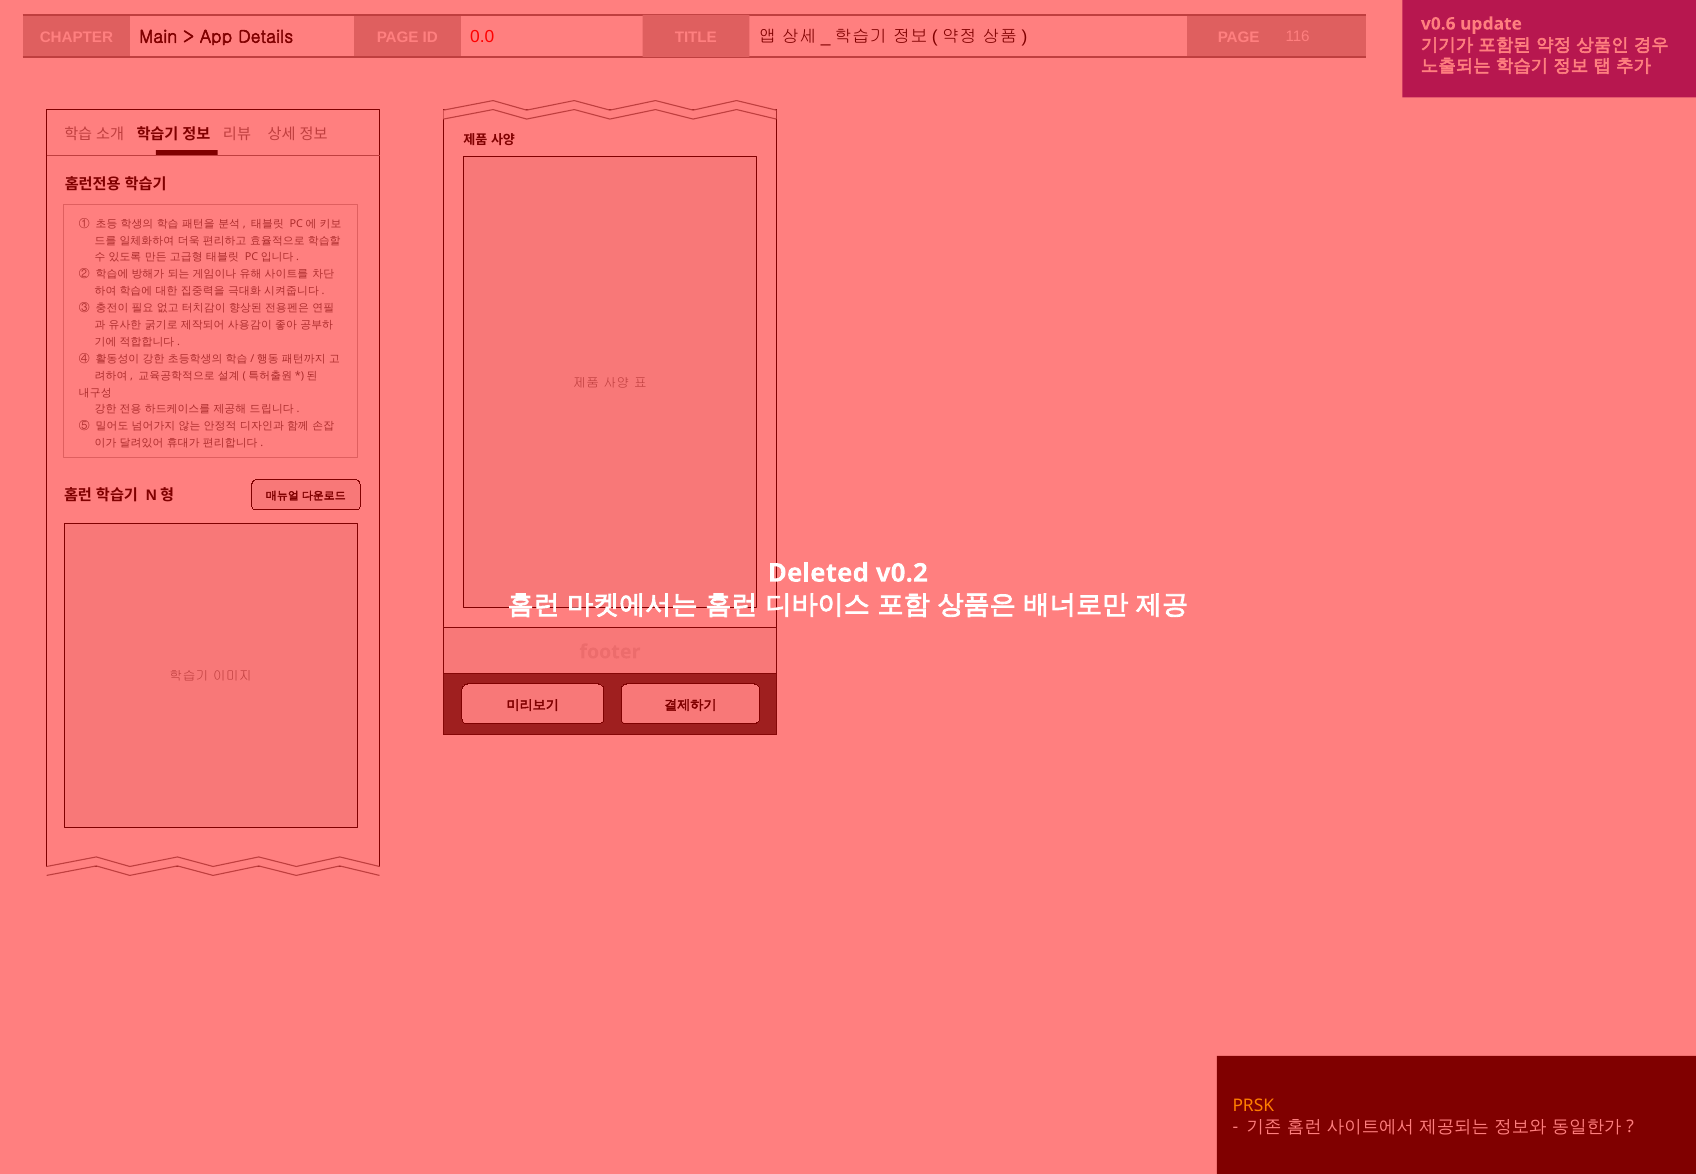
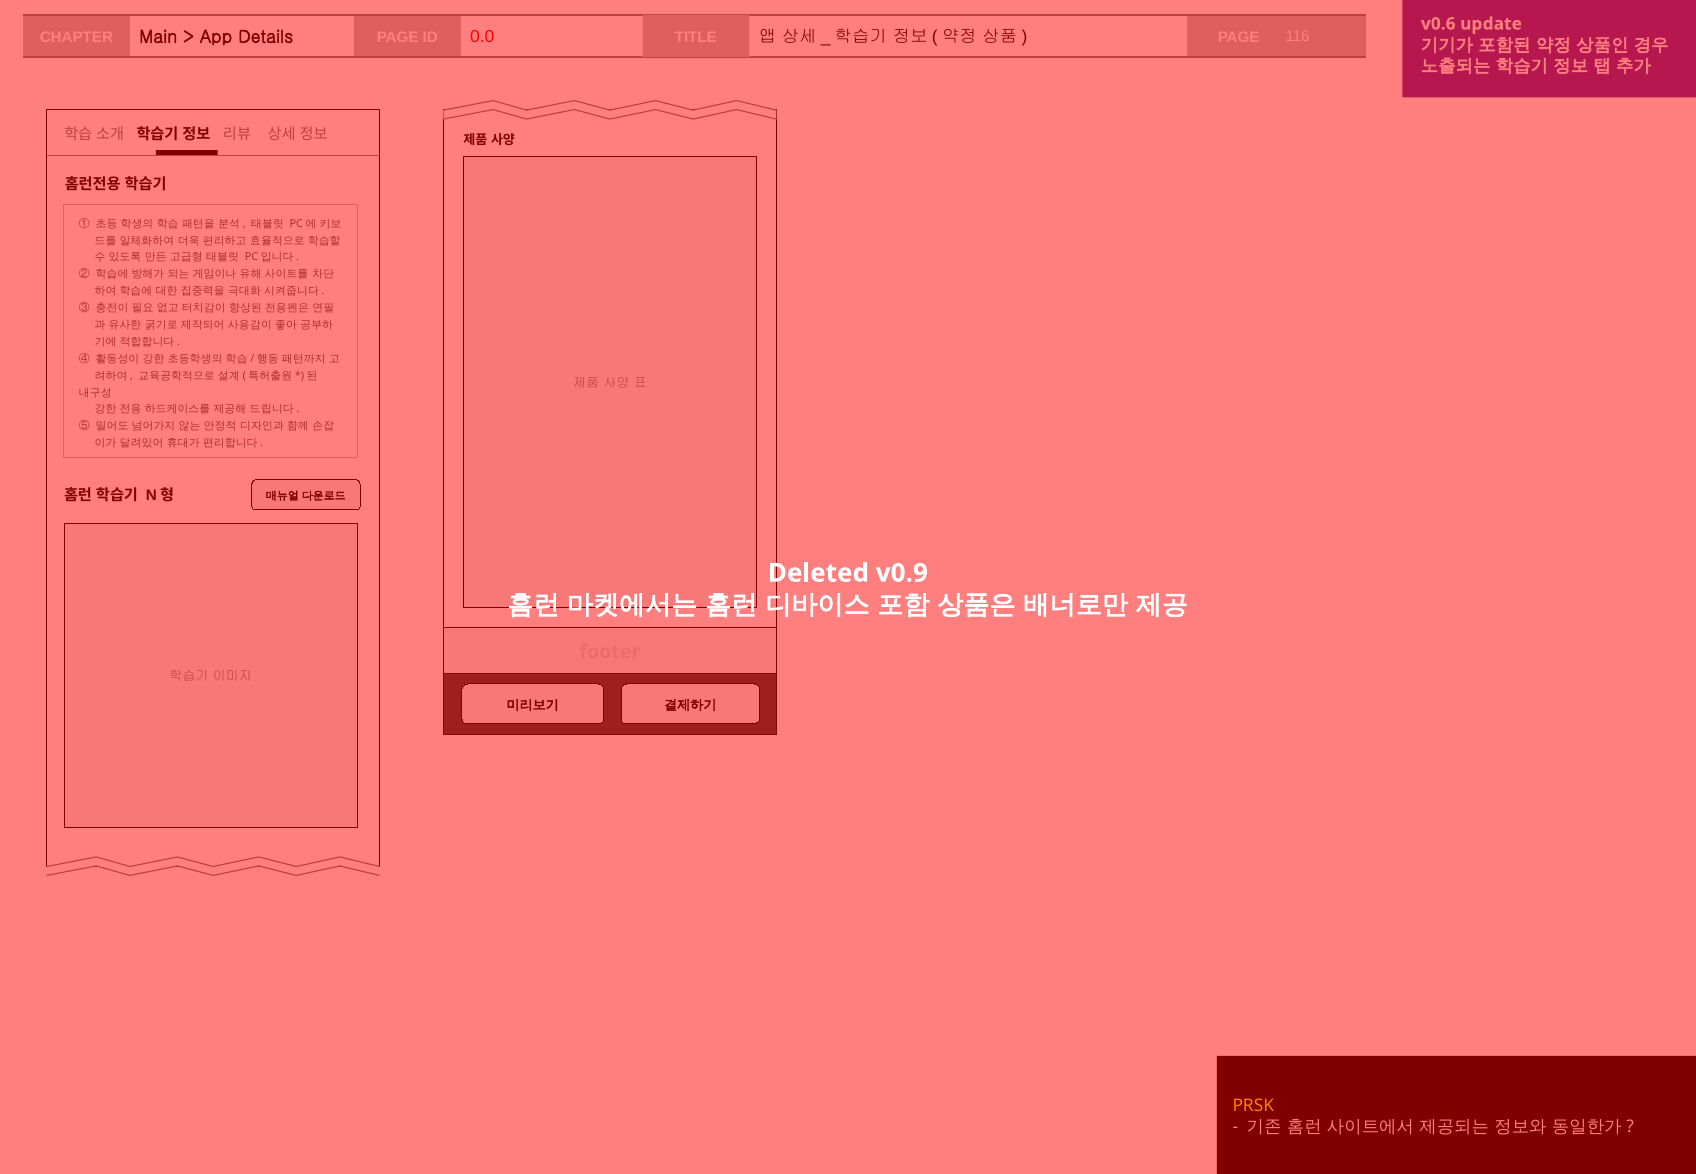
v0.2: v0.2 -> v0.9
